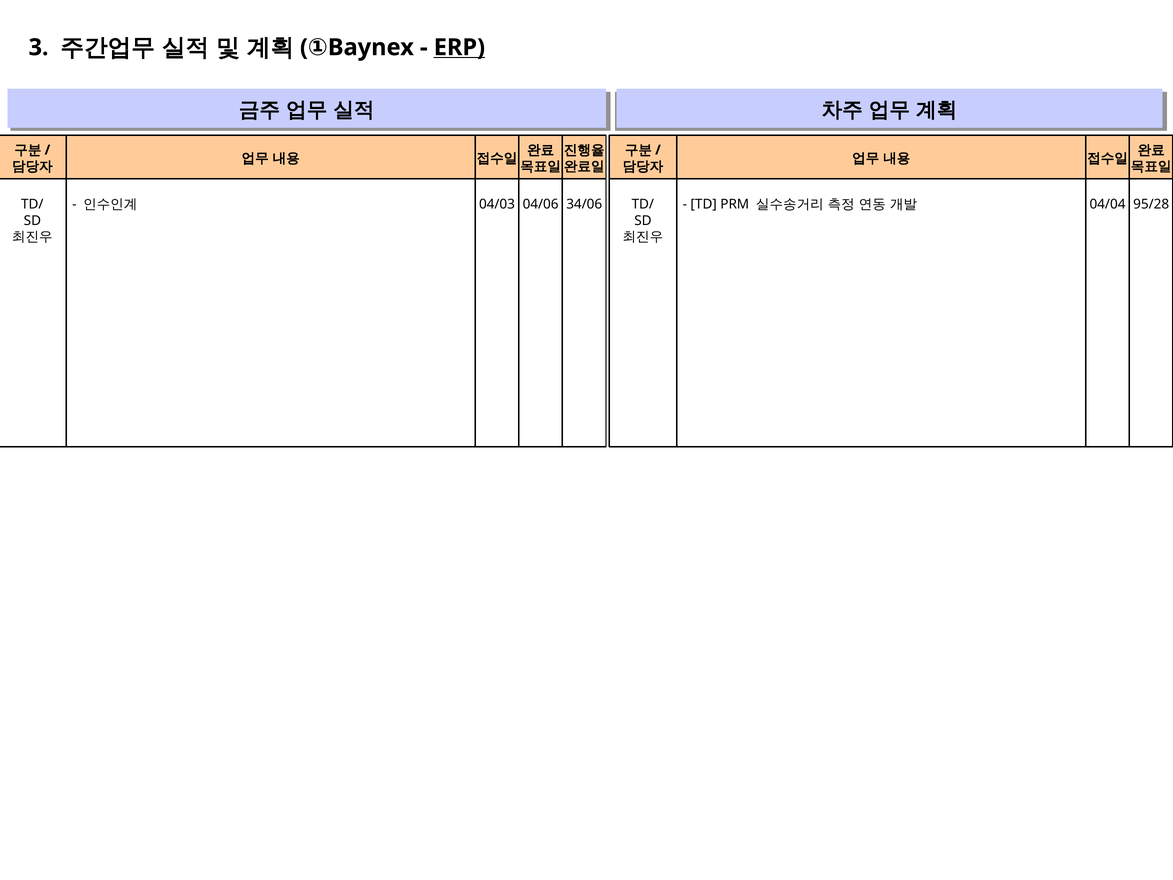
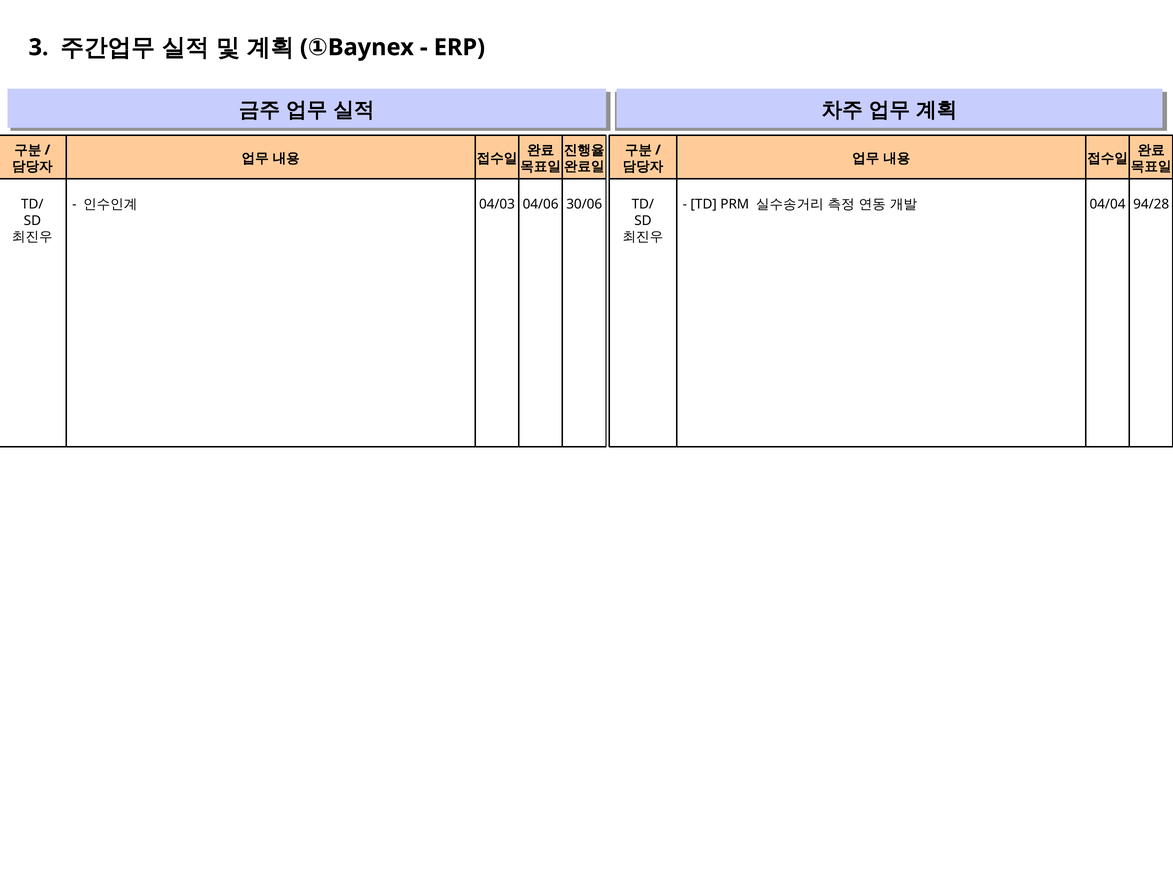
ERP underline: present -> none
34/06: 34/06 -> 30/06
95/28: 95/28 -> 94/28
